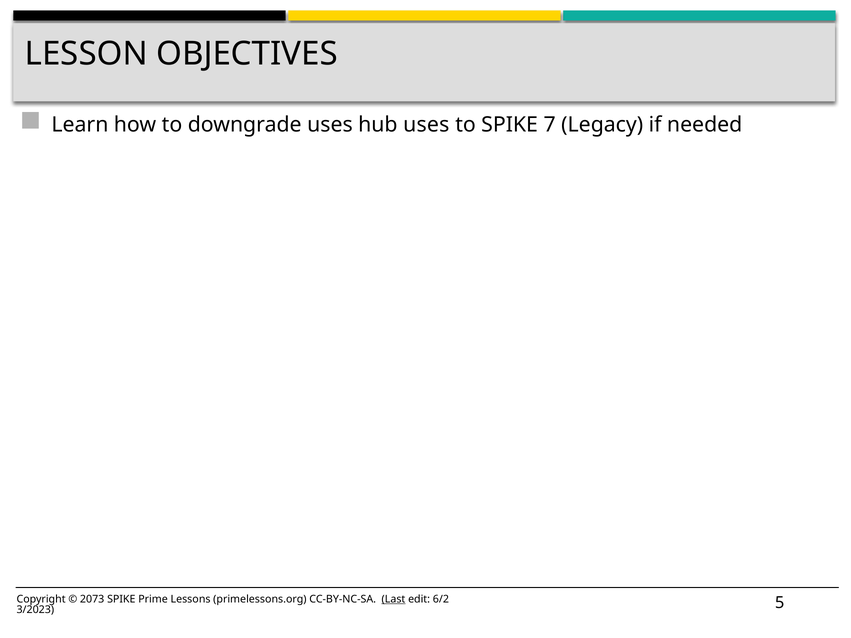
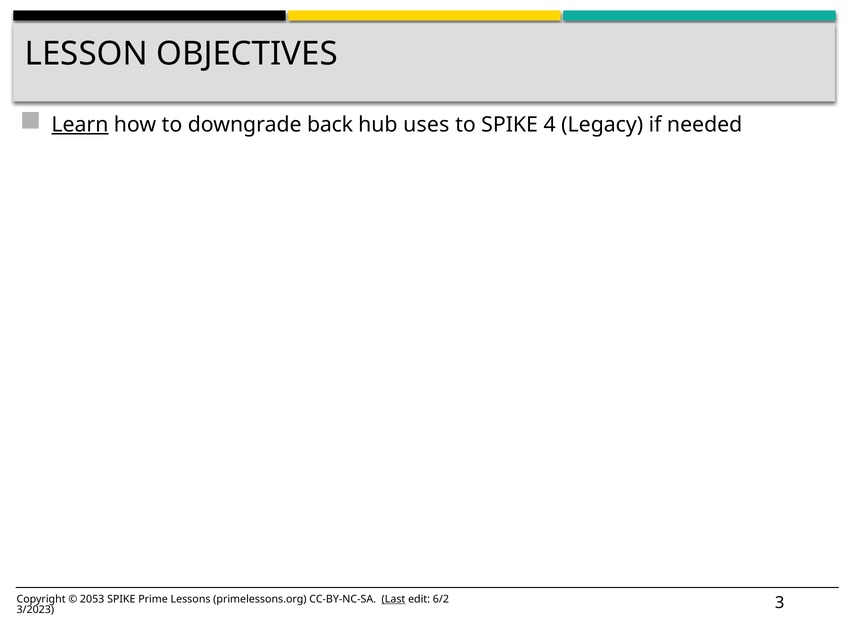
Learn underline: none -> present
downgrade uses: uses -> back
7: 7 -> 4
2073: 2073 -> 2053
5: 5 -> 3
